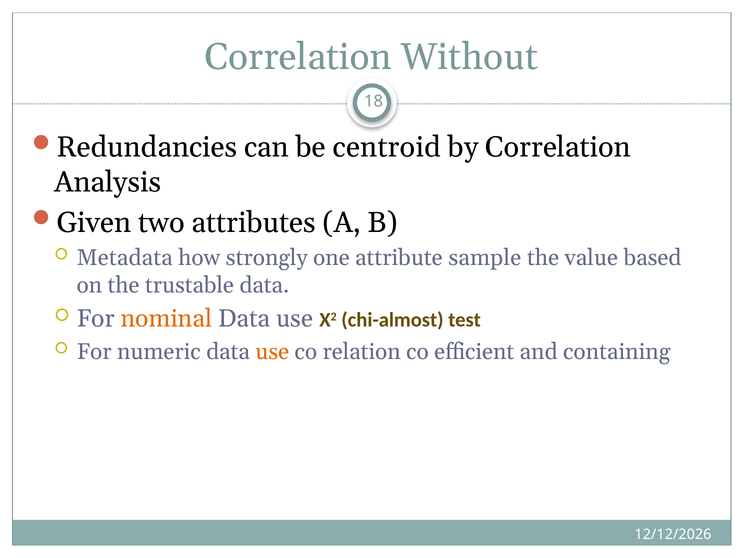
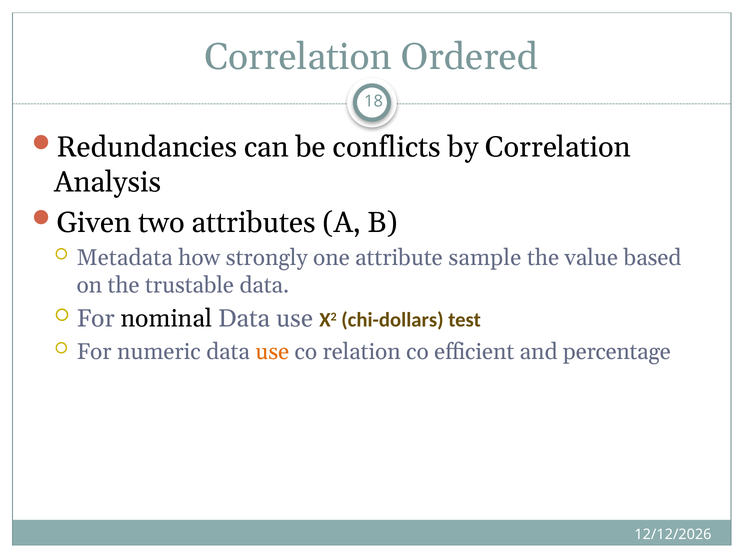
Without: Without -> Ordered
centroid: centroid -> conflicts
nominal colour: orange -> black
chi-almost: chi-almost -> chi-dollars
containing: containing -> percentage
